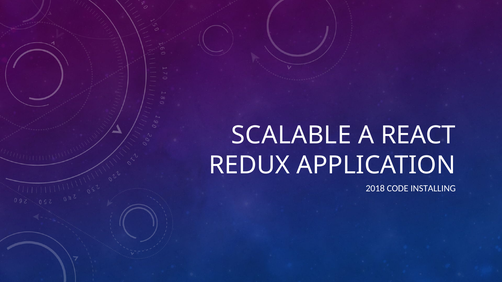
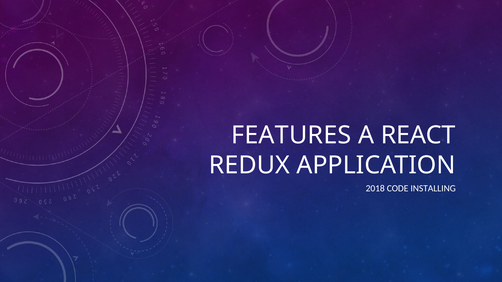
SCALABLE: SCALABLE -> FEATURES
